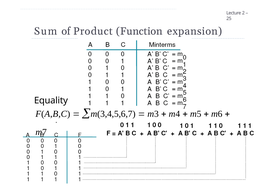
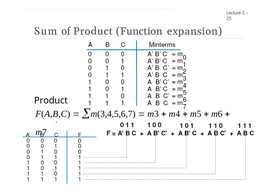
Equality at (51, 101): Equality -> Product
